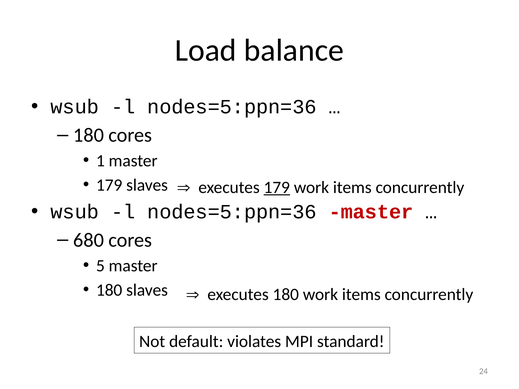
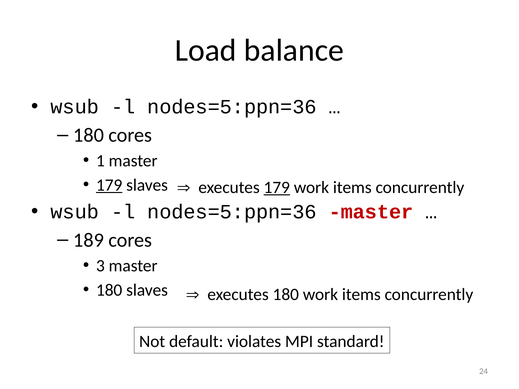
179 at (109, 185) underline: none -> present
680: 680 -> 189
5: 5 -> 3
